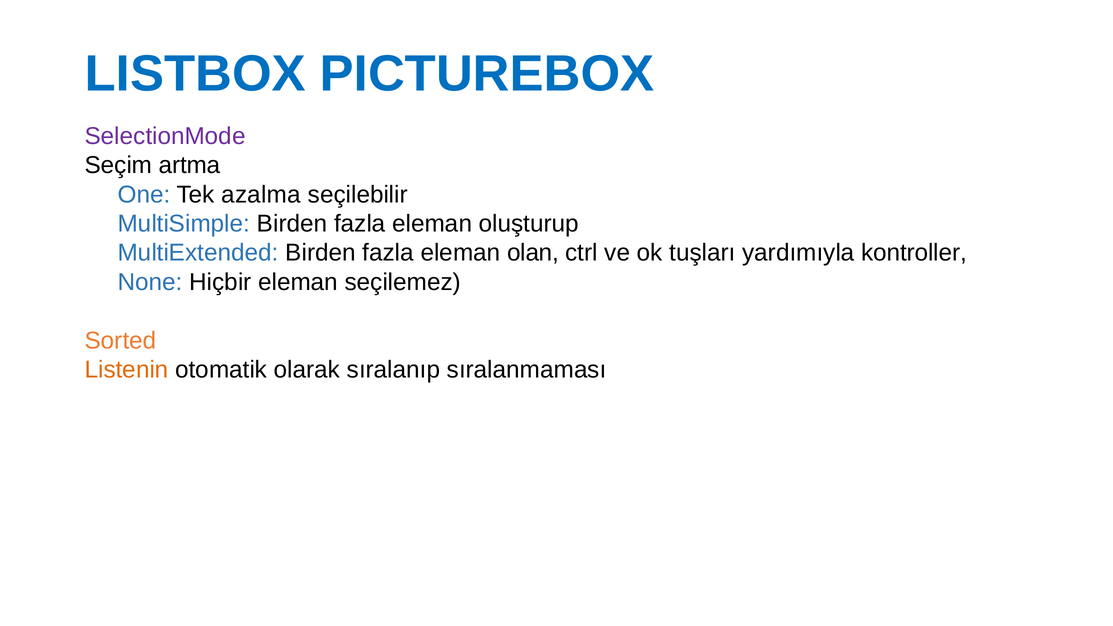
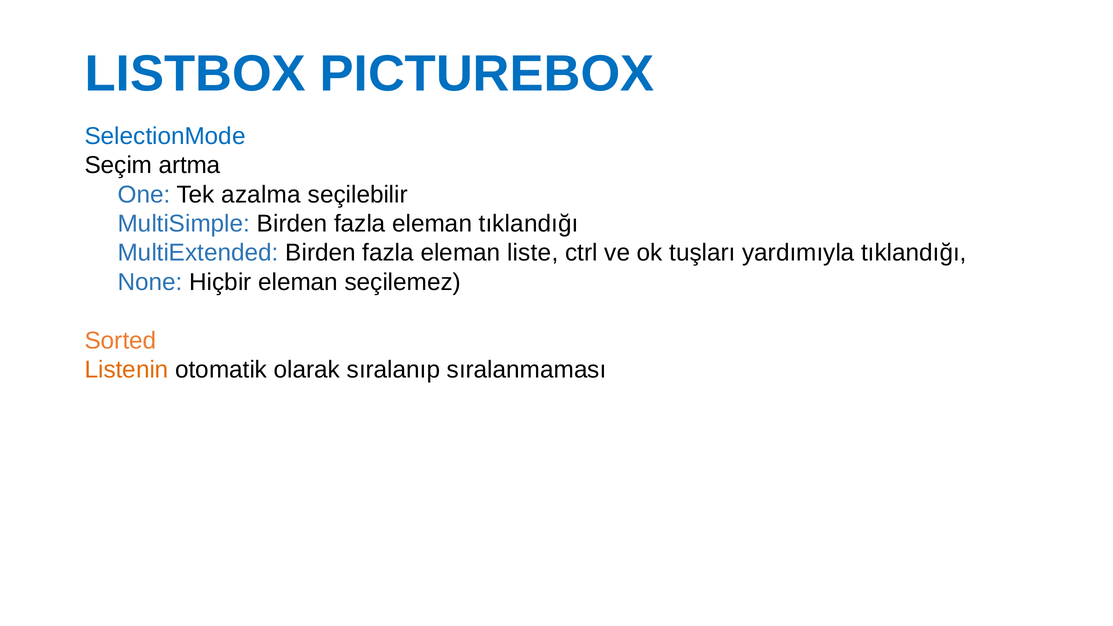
SelectionMode colour: purple -> blue
eleman oluşturup: oluşturup -> tıklandığı
olan: olan -> liste
yardımıyla kontroller: kontroller -> tıklandığı
